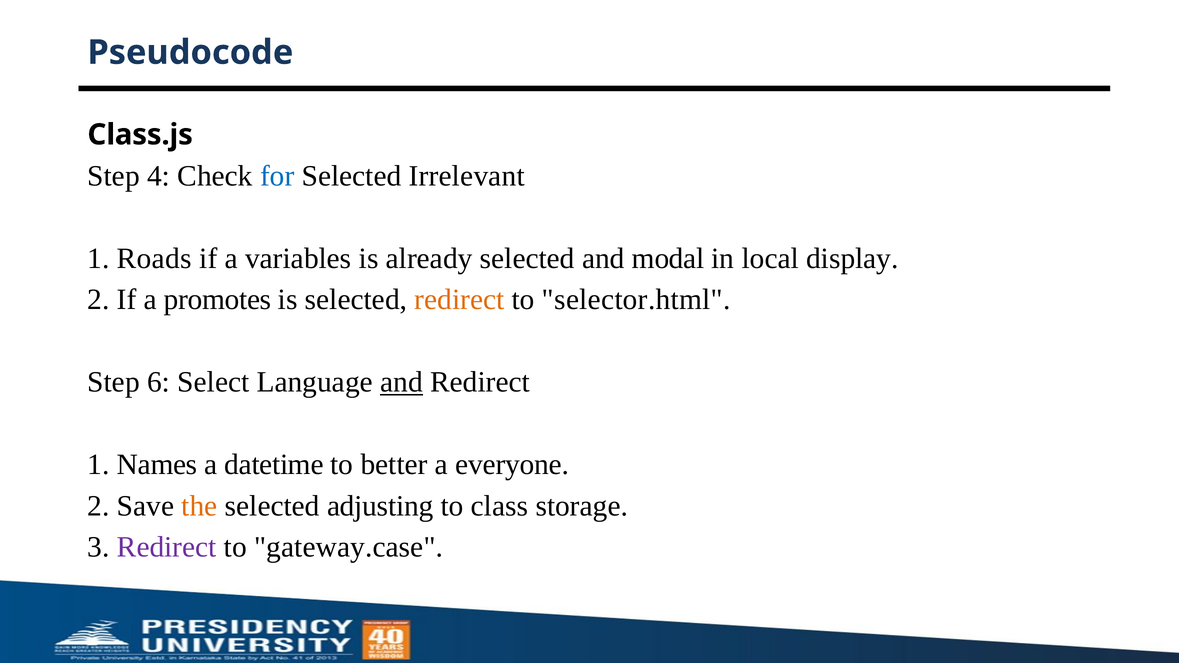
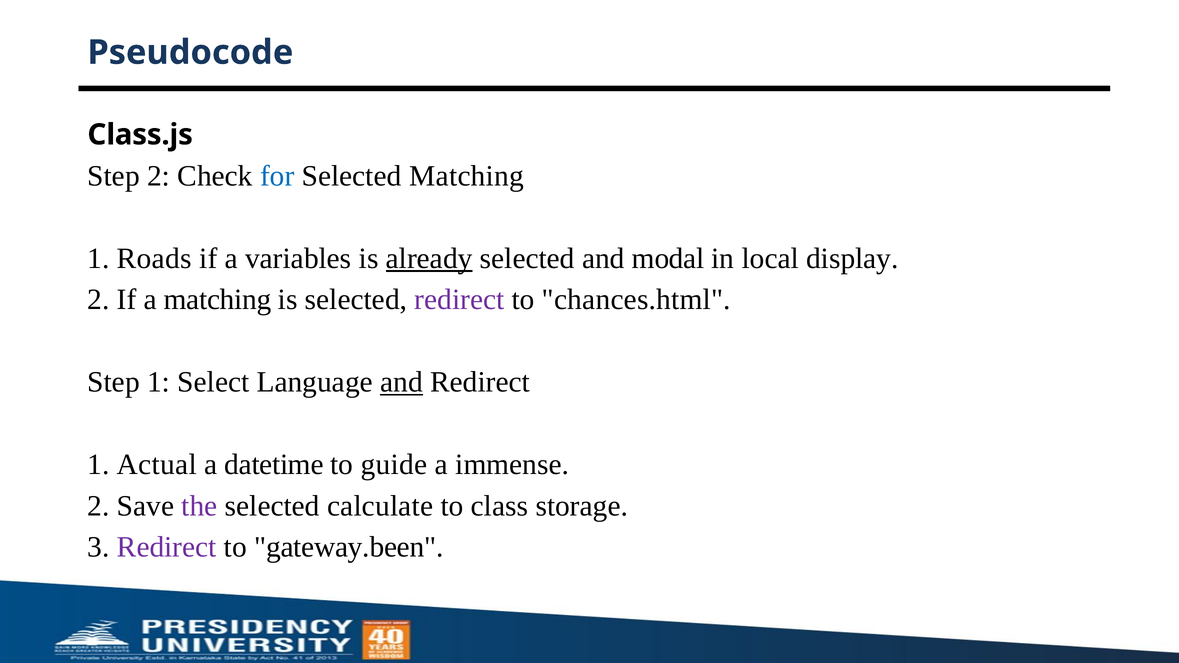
Step 4: 4 -> 2
Selected Irrelevant: Irrelevant -> Matching
already underline: none -> present
a promotes: promotes -> matching
redirect at (459, 300) colour: orange -> purple
selector.html: selector.html -> chances.html
Step 6: 6 -> 1
Names: Names -> Actual
better: better -> guide
everyone: everyone -> immense
the colour: orange -> purple
adjusting: adjusting -> calculate
gateway.case: gateway.case -> gateway.been
